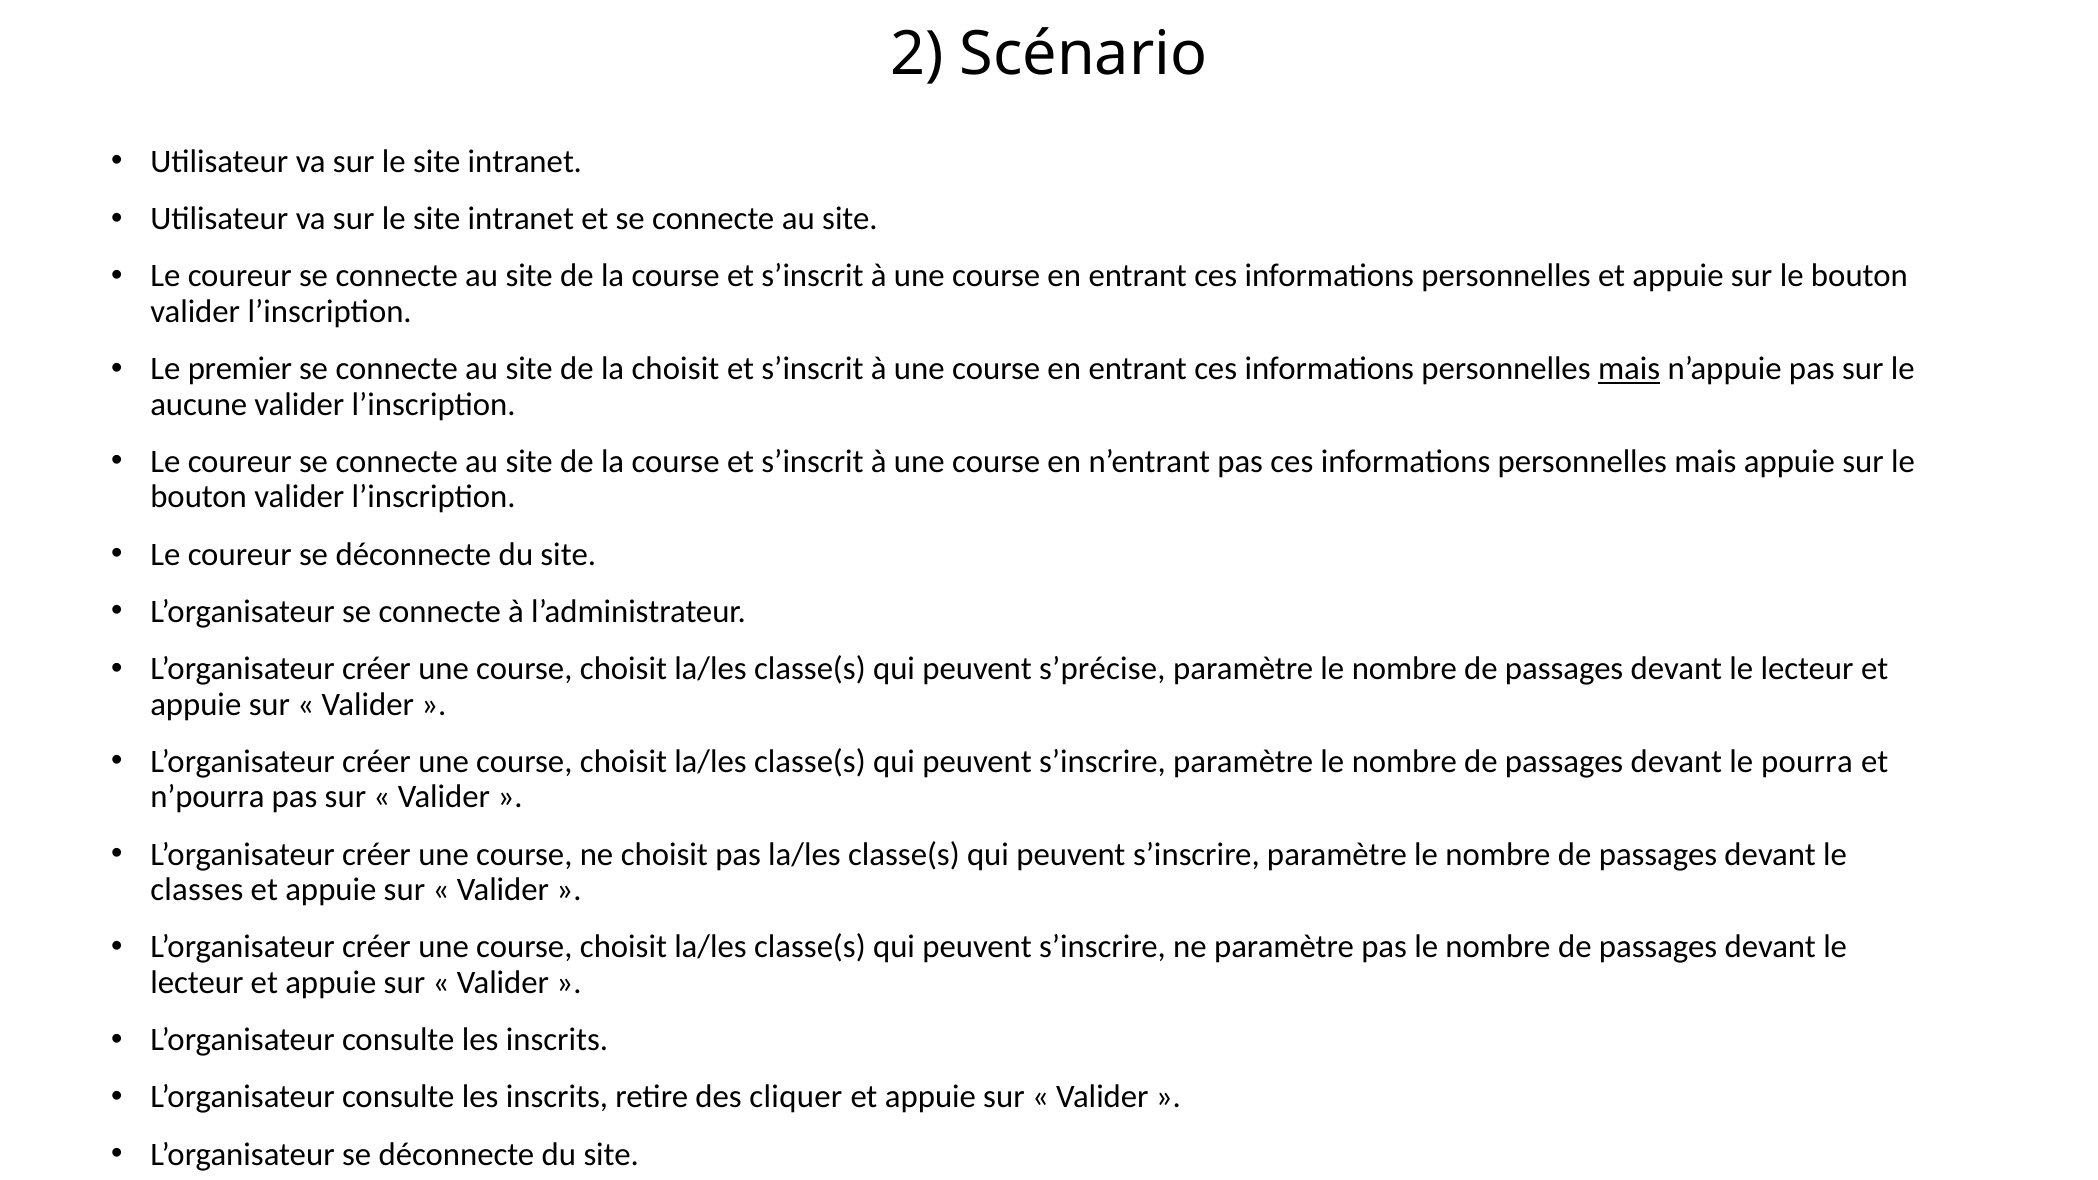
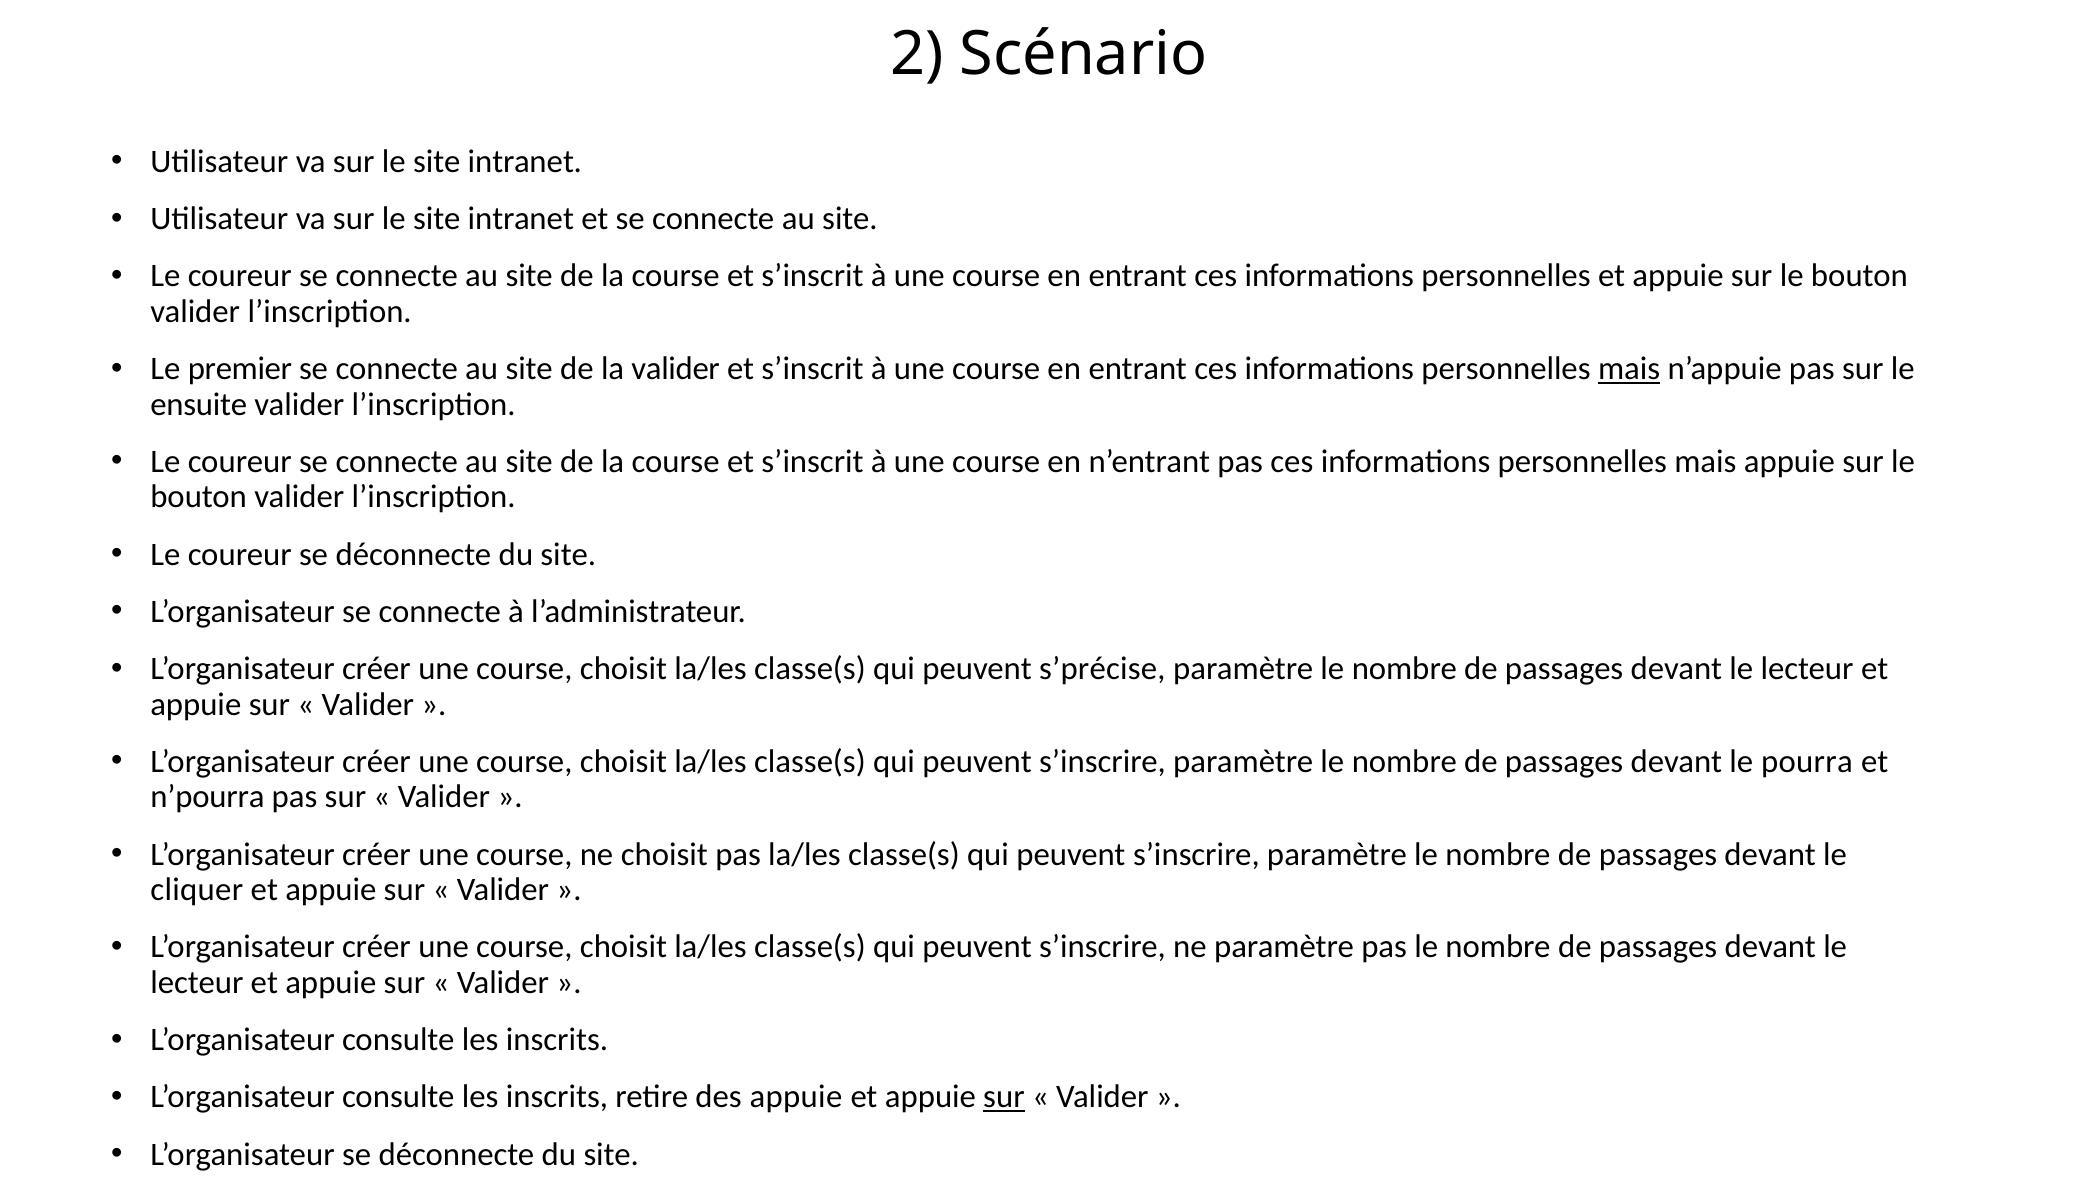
la choisit: choisit -> valider
aucune: aucune -> ensuite
classes: classes -> cliquer
des cliquer: cliquer -> appuie
sur at (1004, 1097) underline: none -> present
